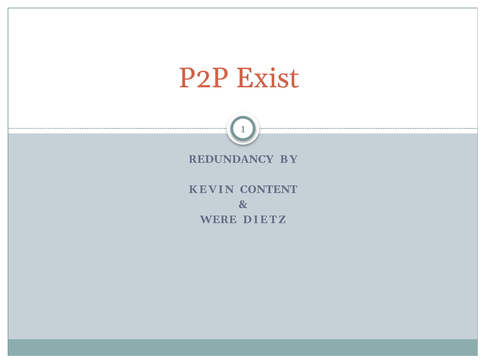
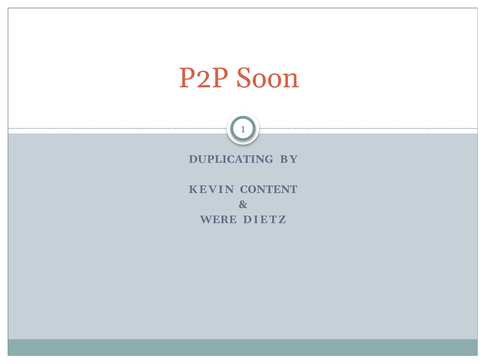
Exist: Exist -> Soon
REDUNDANCY: REDUNDANCY -> DUPLICATING
